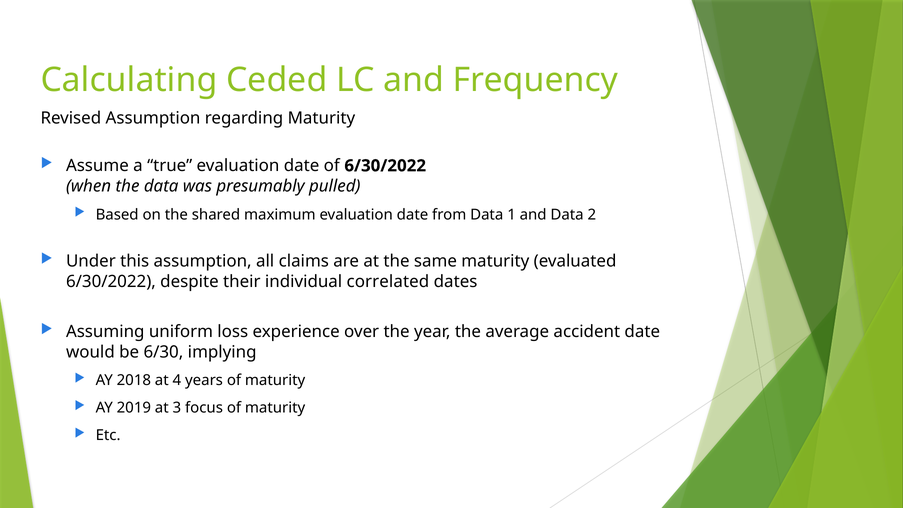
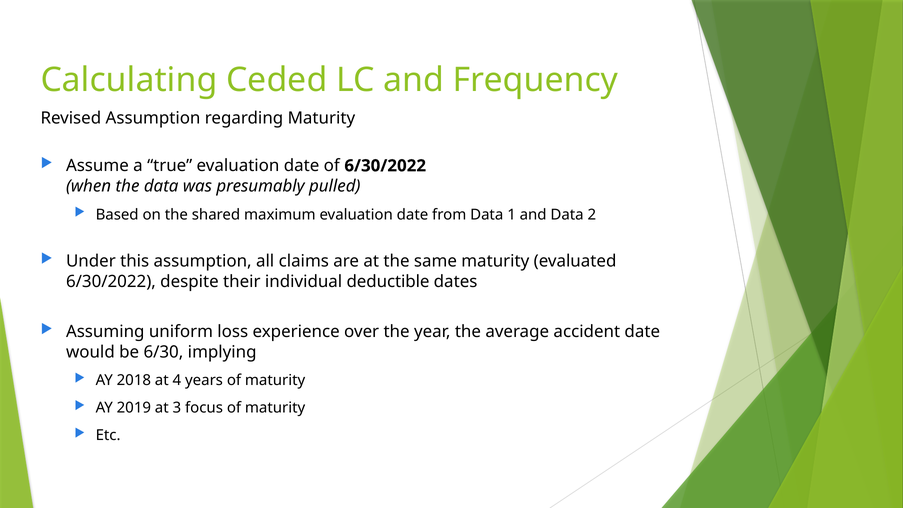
correlated: correlated -> deductible
